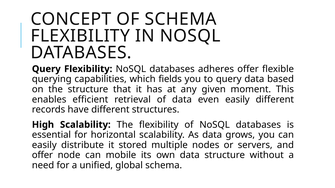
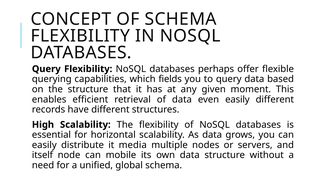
adheres: adheres -> perhaps
stored: stored -> media
offer at (42, 156): offer -> itself
